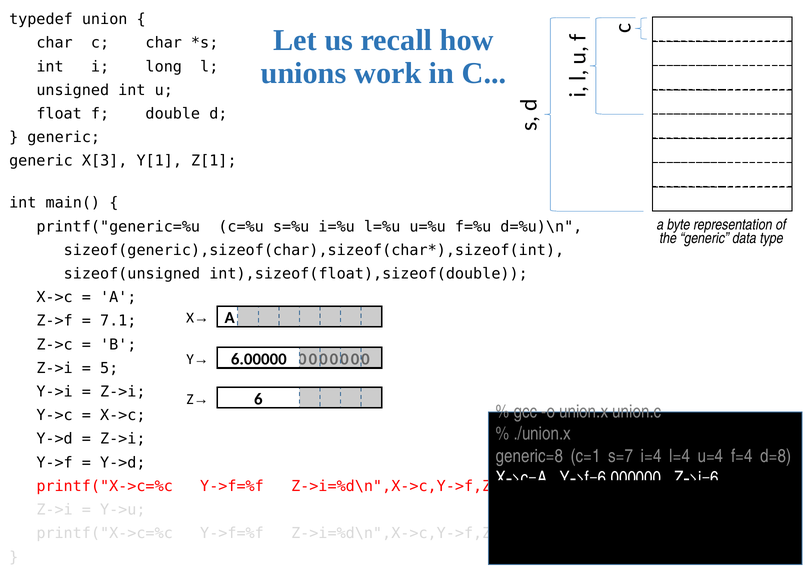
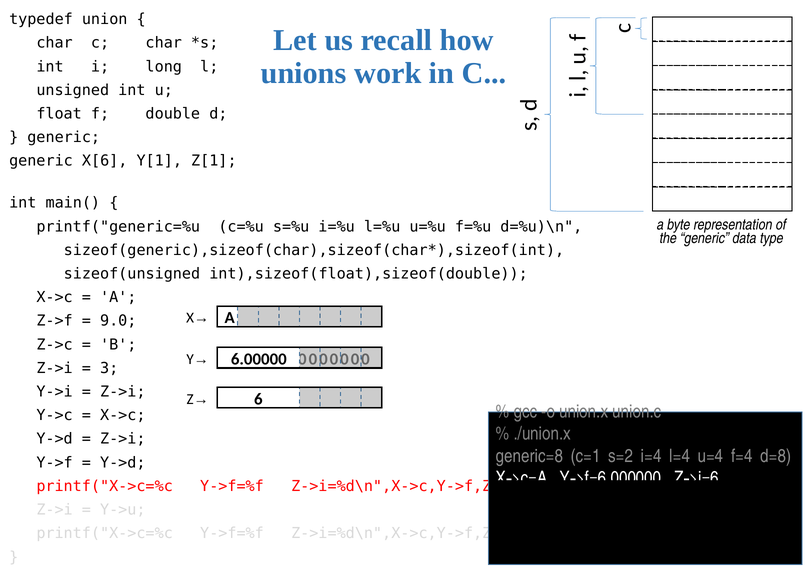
X[3: X[3 -> X[6
7.1: 7.1 -> 9.0
5: 5 -> 3
s=7: s=7 -> s=2
